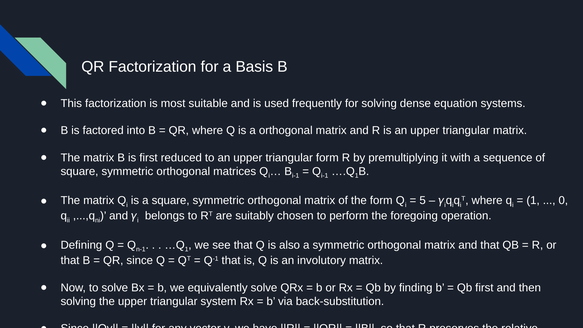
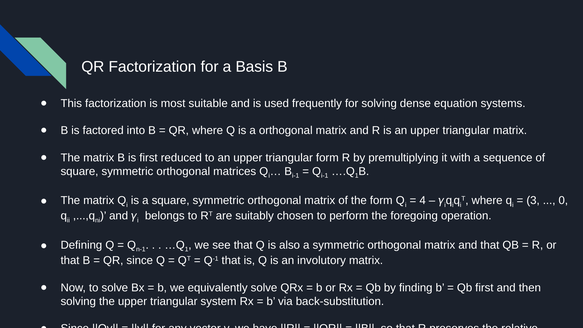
5: 5 -> 4
1 at (533, 200): 1 -> 3
